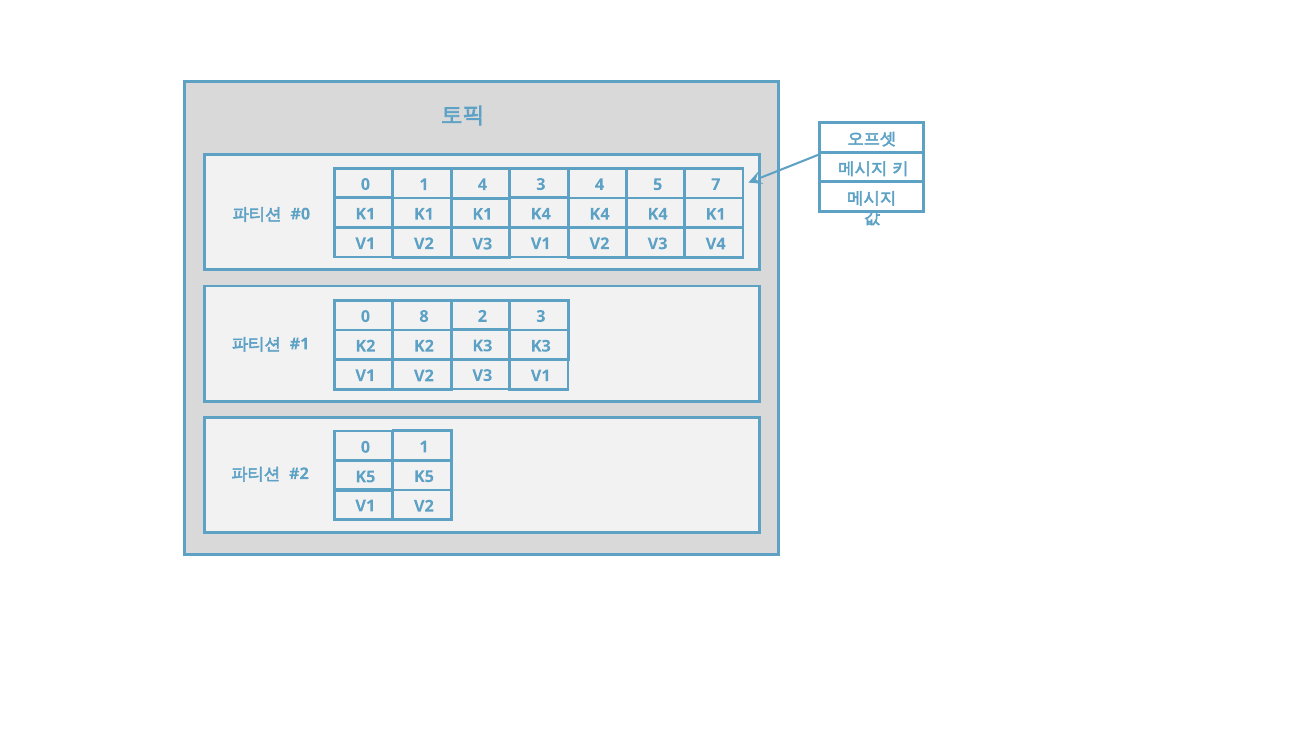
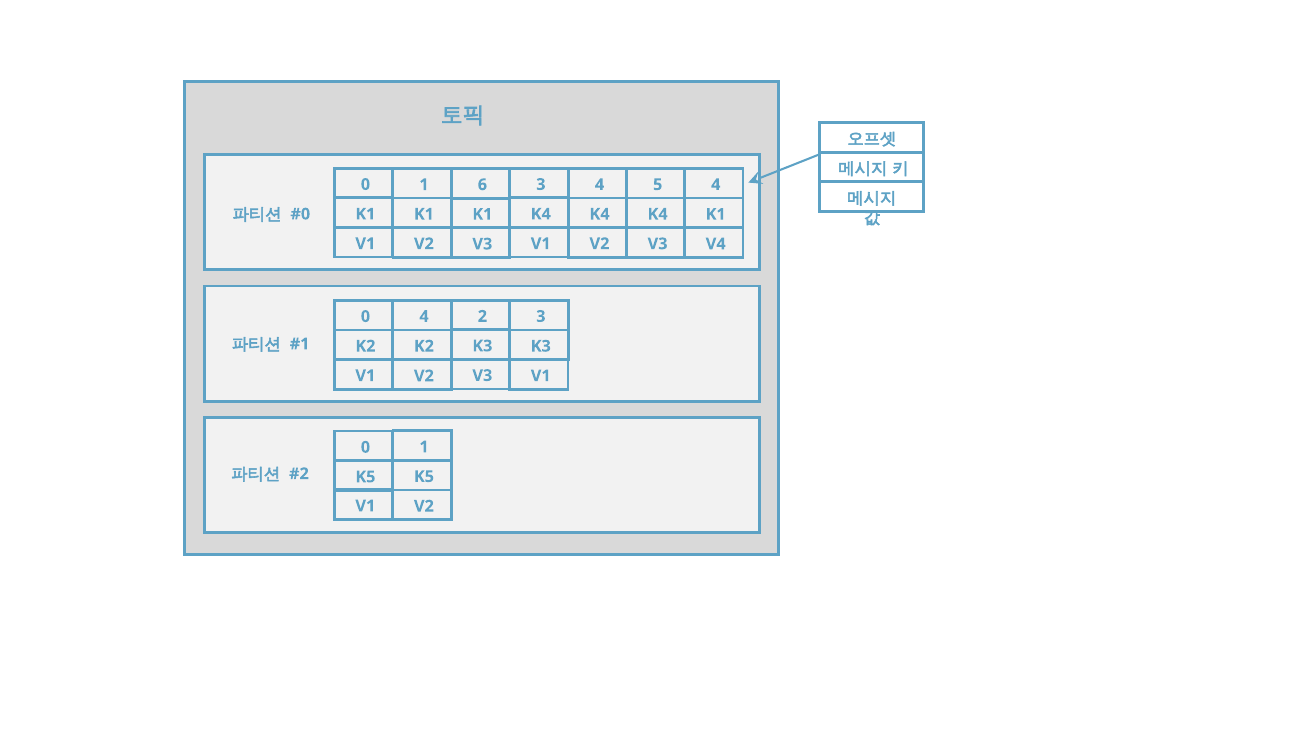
1 4: 4 -> 6
5 7: 7 -> 4
0 8: 8 -> 4
